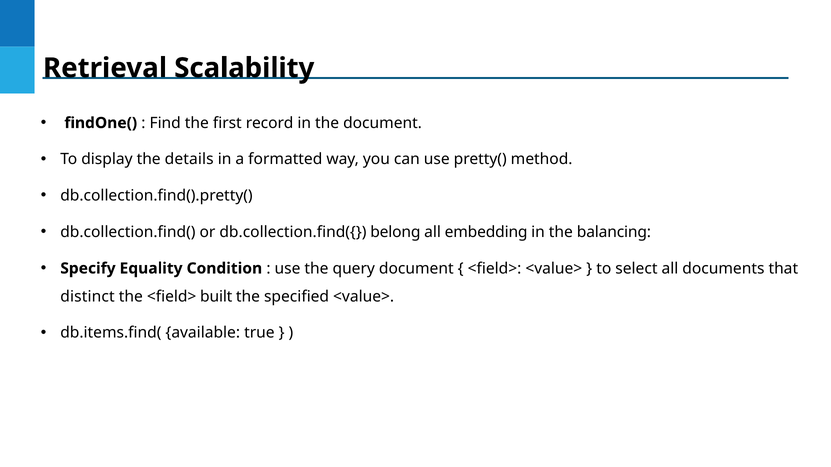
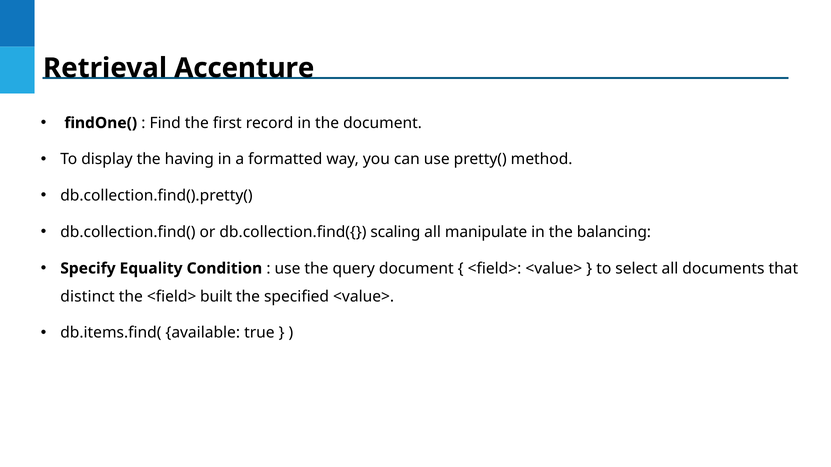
Scalability: Scalability -> Accenture
details: details -> having
belong: belong -> scaling
embedding: embedding -> manipulate
